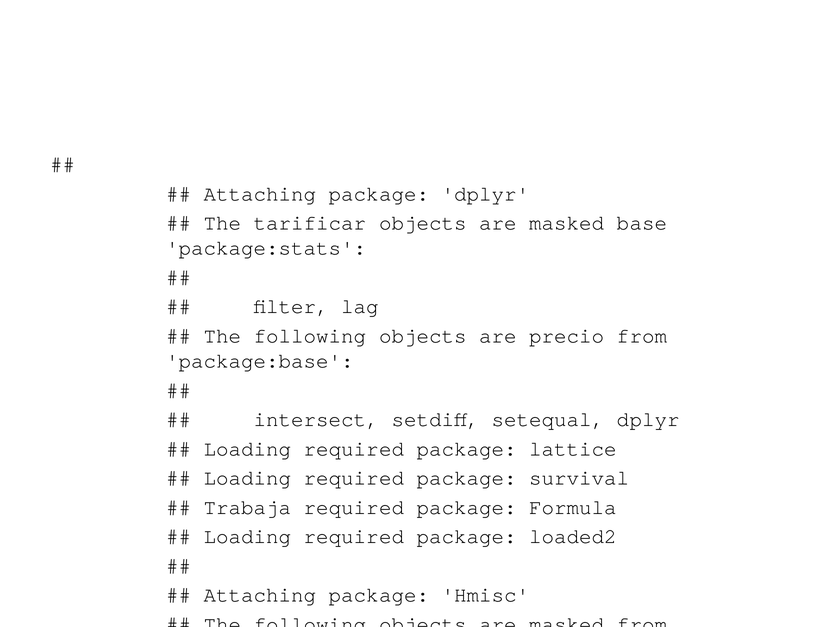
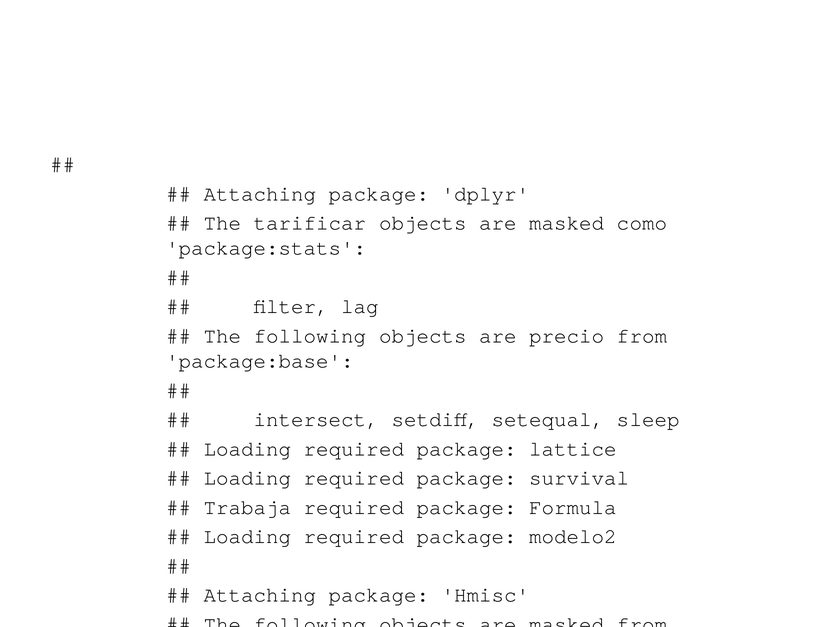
base: base -> como
setequal dplyr: dplyr -> sleep
loaded2: loaded2 -> modelo2
